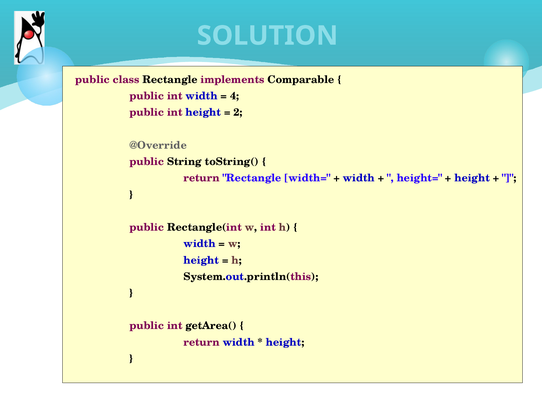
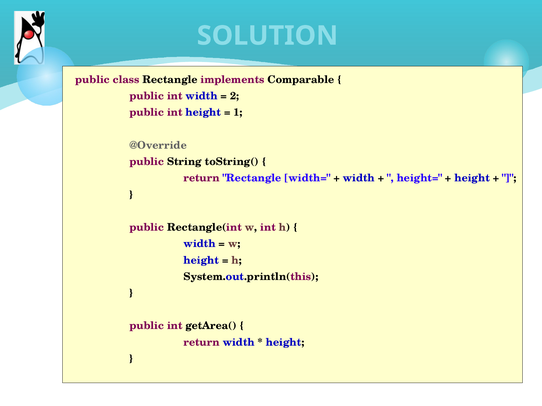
4: 4 -> 2
2: 2 -> 1
